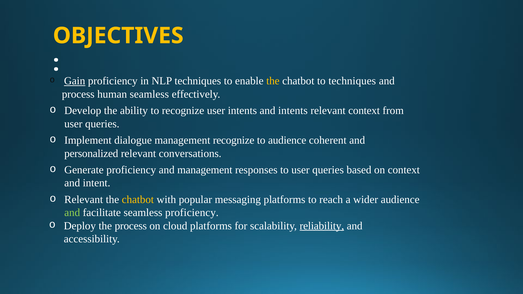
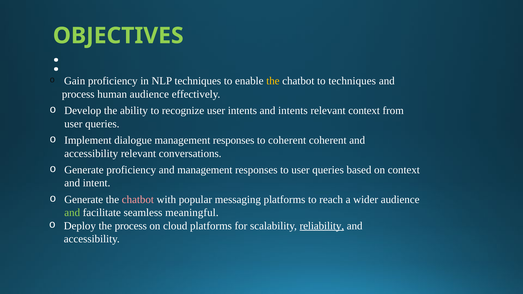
OBJECTIVES colour: yellow -> light green
Gain underline: present -> none
human seamless: seamless -> audience
dialogue management recognize: recognize -> responses
to audience: audience -> coherent
personalized at (91, 154): personalized -> accessibility
Relevant at (84, 200): Relevant -> Generate
chatbot at (138, 200) colour: yellow -> pink
seamless proficiency: proficiency -> meaningful
